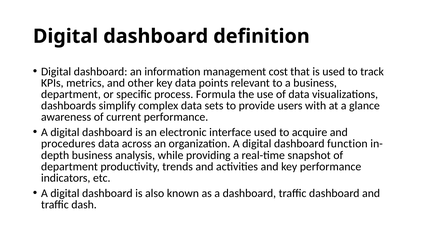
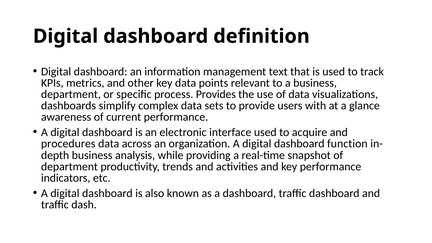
cost: cost -> text
Formula: Formula -> Provides
